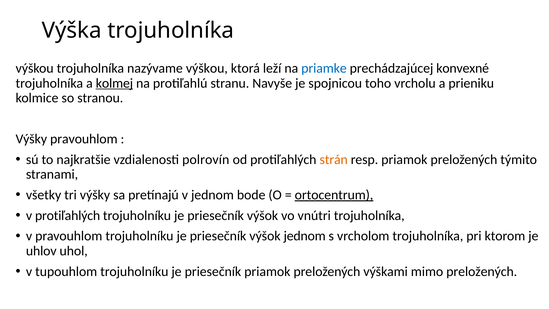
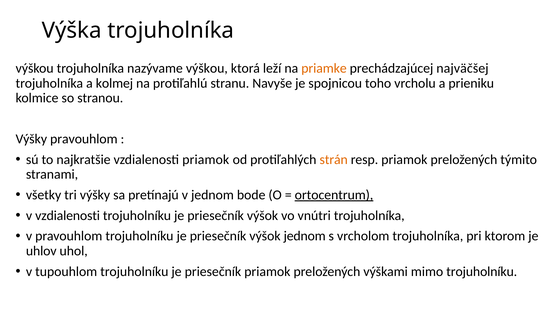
priamke colour: blue -> orange
konvexné: konvexné -> najväčšej
kolmej underline: present -> none
vzdialenosti polrovín: polrovín -> priamok
v protiľahlých: protiľahlých -> vzdialenosti
mimo preložených: preložených -> trojuholníku
